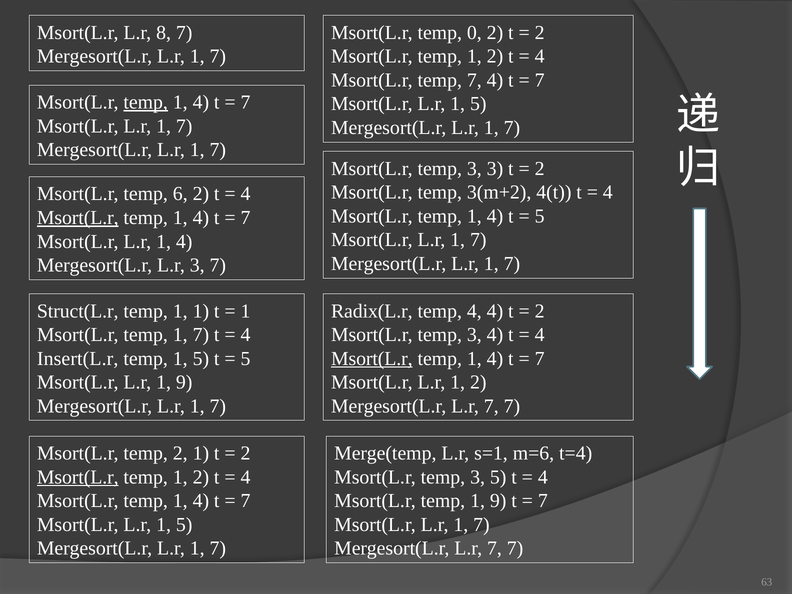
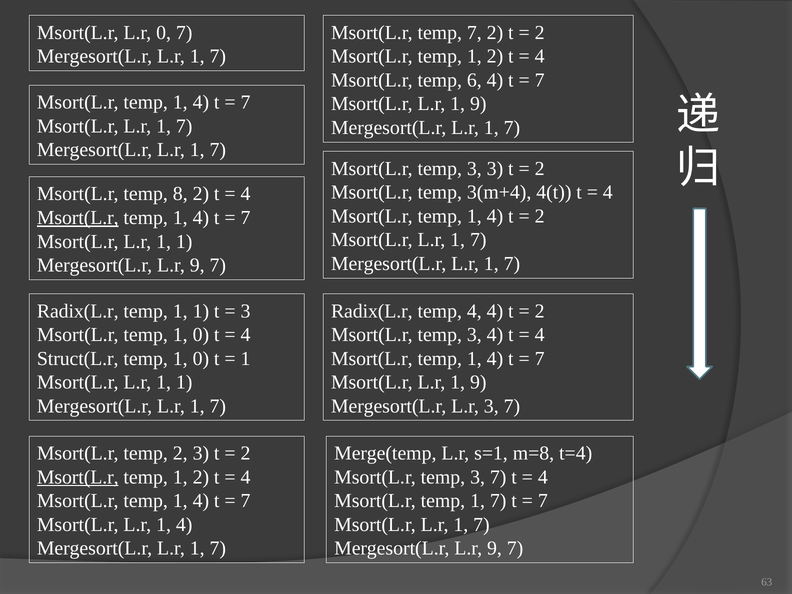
L.r 8: 8 -> 0
temp 0: 0 -> 7
temp 7: 7 -> 6
temp at (146, 102) underline: present -> none
5 at (478, 104): 5 -> 9
3(m+2: 3(m+2 -> 3(m+4
6: 6 -> 8
5 at (540, 216): 5 -> 2
4 at (184, 241): 4 -> 1
3 at (197, 265): 3 -> 9
Struct(L.r at (78, 311): Struct(L.r -> Radix(L.r
1 at (246, 311): 1 -> 3
Msort(L.r temp 1 7: 7 -> 0
Insert(L.r: Insert(L.r -> Struct(L.r
5 at (201, 359): 5 -> 0
5 at (246, 359): 5 -> 1
Msort(L.r at (372, 359) underline: present -> none
9 at (184, 382): 9 -> 1
2 at (478, 382): 2 -> 9
7 at (491, 406): 7 -> 3
2 1: 1 -> 3
m=6: m=6 -> m=8
temp 3 5: 5 -> 7
temp 1 9: 9 -> 7
5 at (184, 525): 5 -> 4
7 at (494, 548): 7 -> 9
